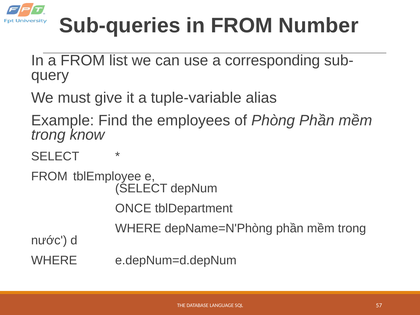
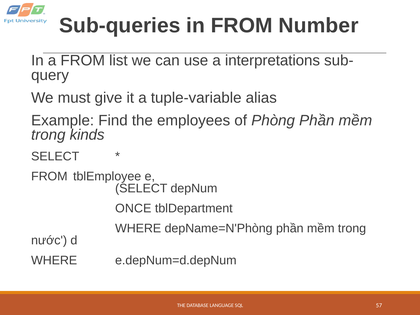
corresponding: corresponding -> interpretations
know: know -> kinds
